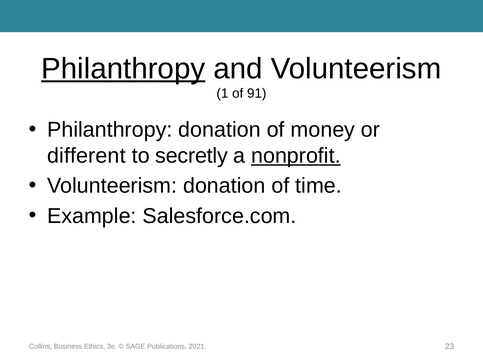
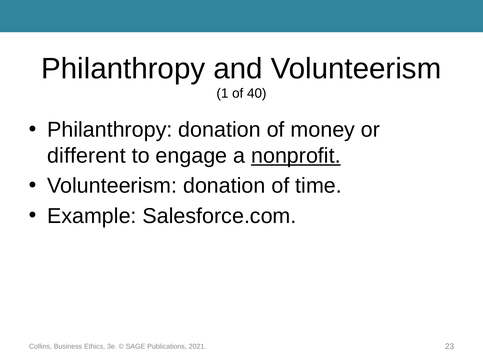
Philanthropy at (123, 68) underline: present -> none
91: 91 -> 40
secretly: secretly -> engage
